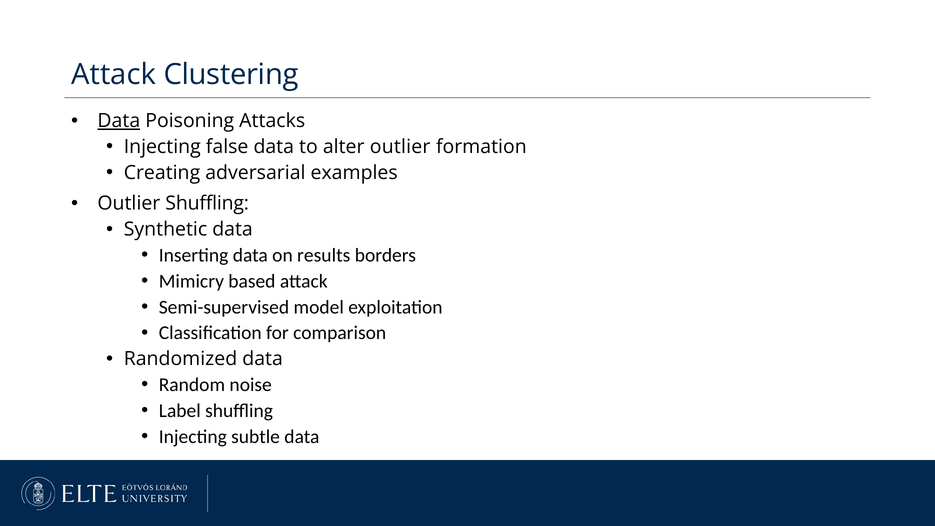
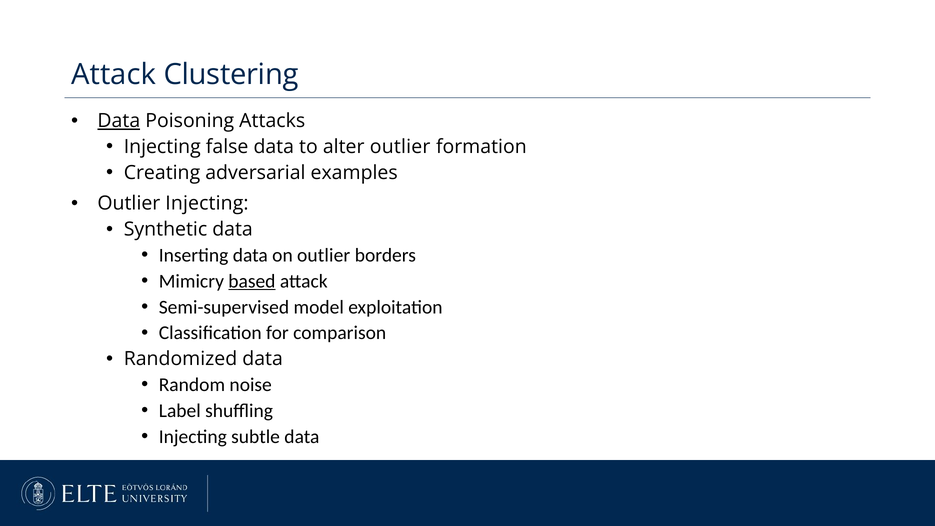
Outlier Shuffling: Shuffling -> Injecting
on results: results -> outlier
based underline: none -> present
